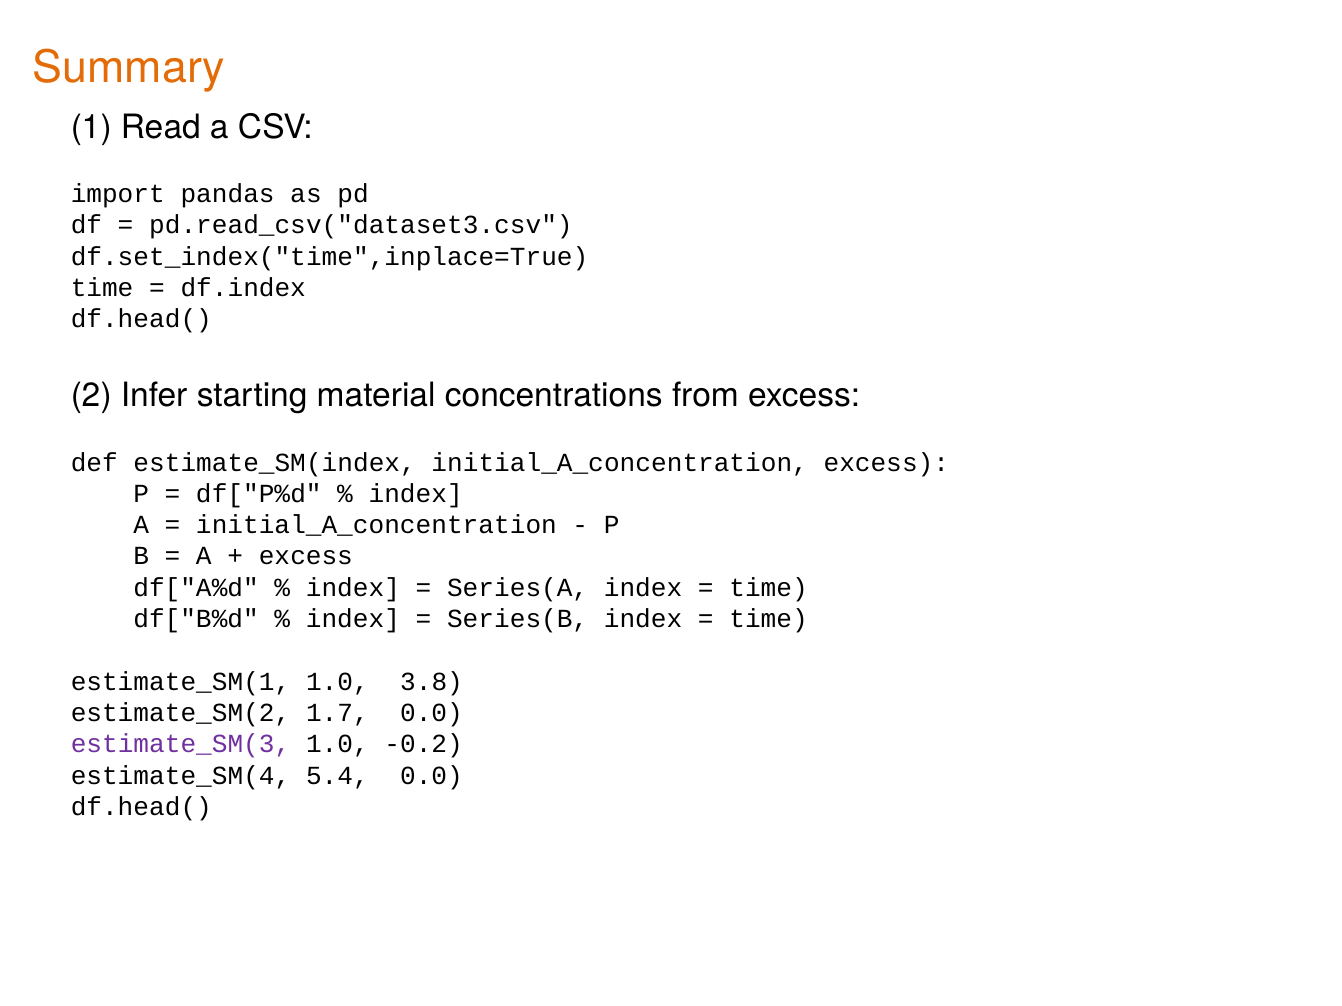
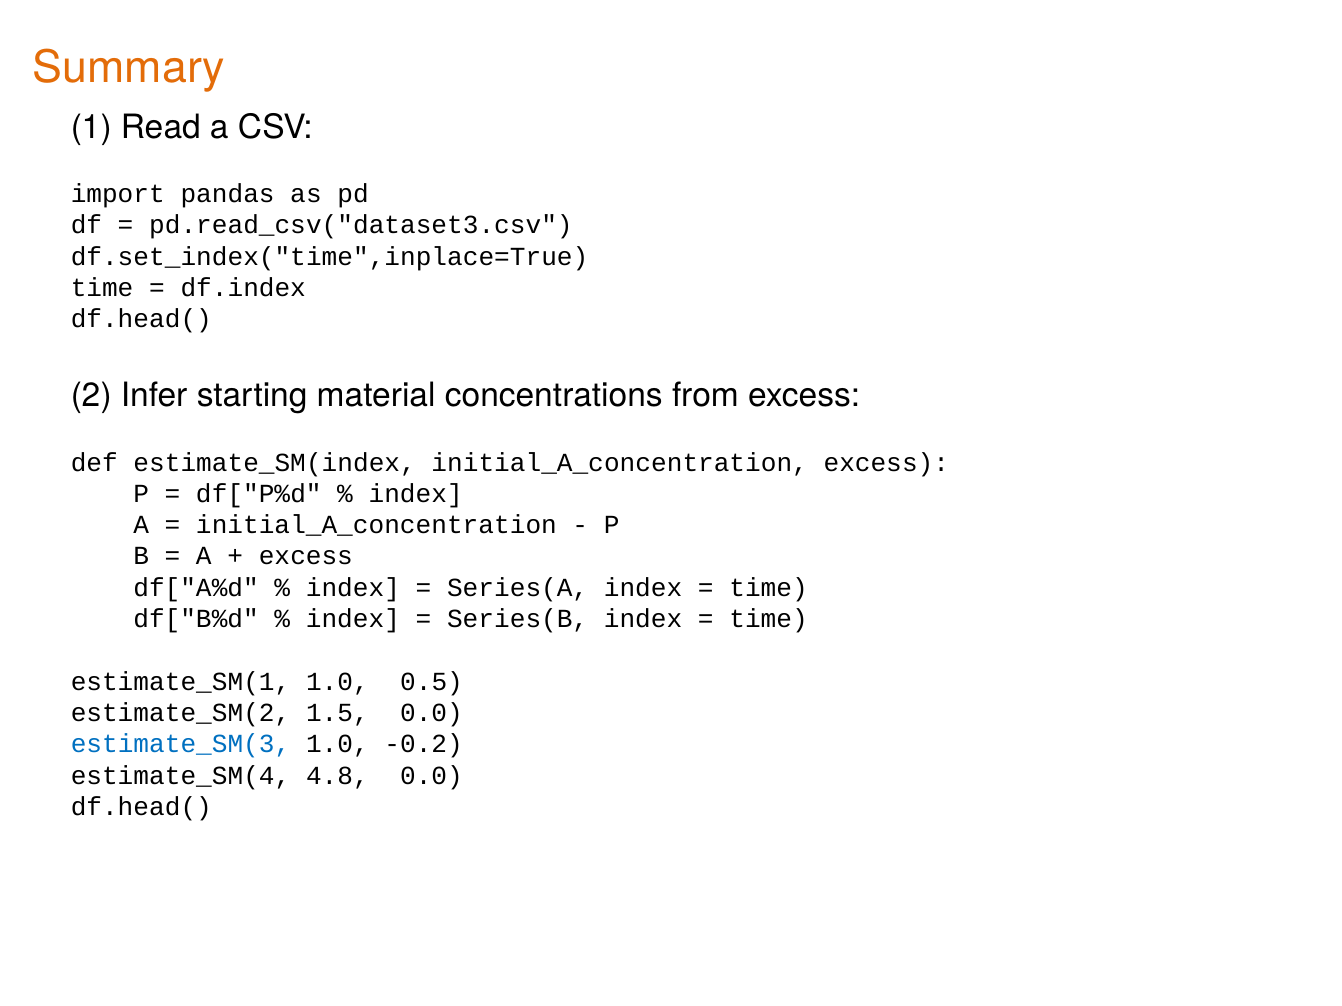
3.8: 3.8 -> 0.5
1.7: 1.7 -> 1.5
estimate_SM(3 colour: purple -> blue
5.4: 5.4 -> 4.8
